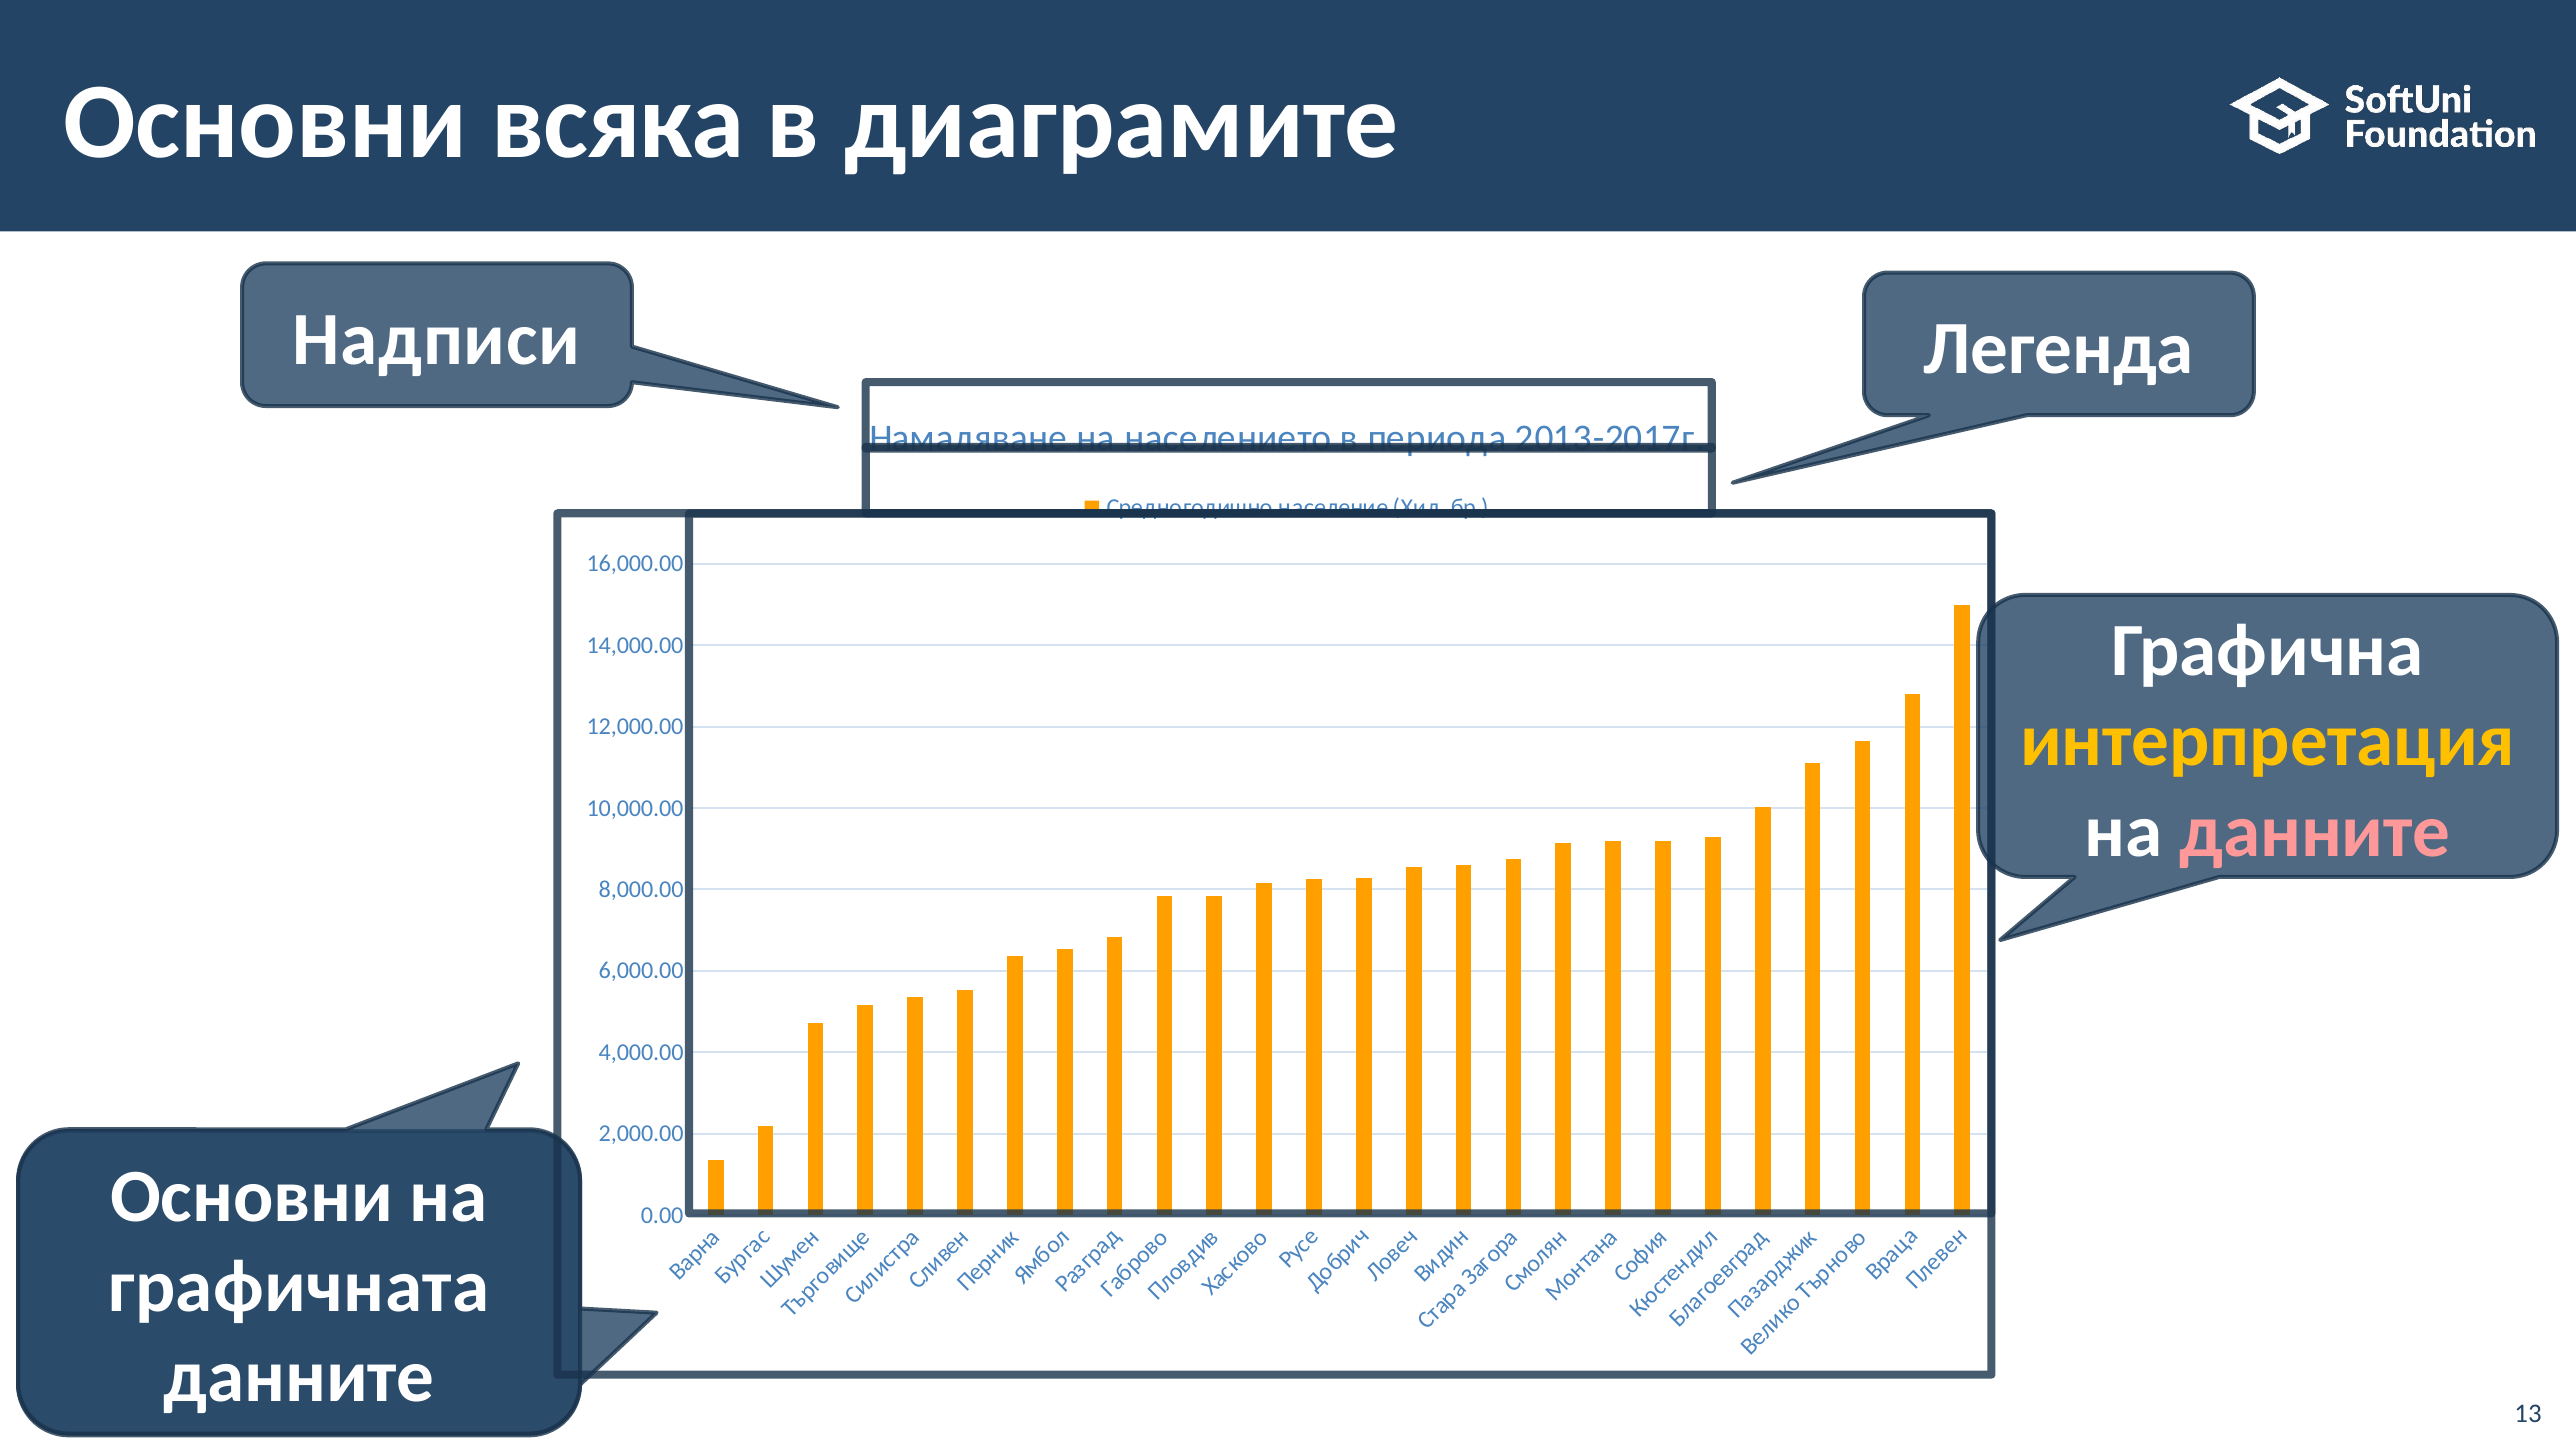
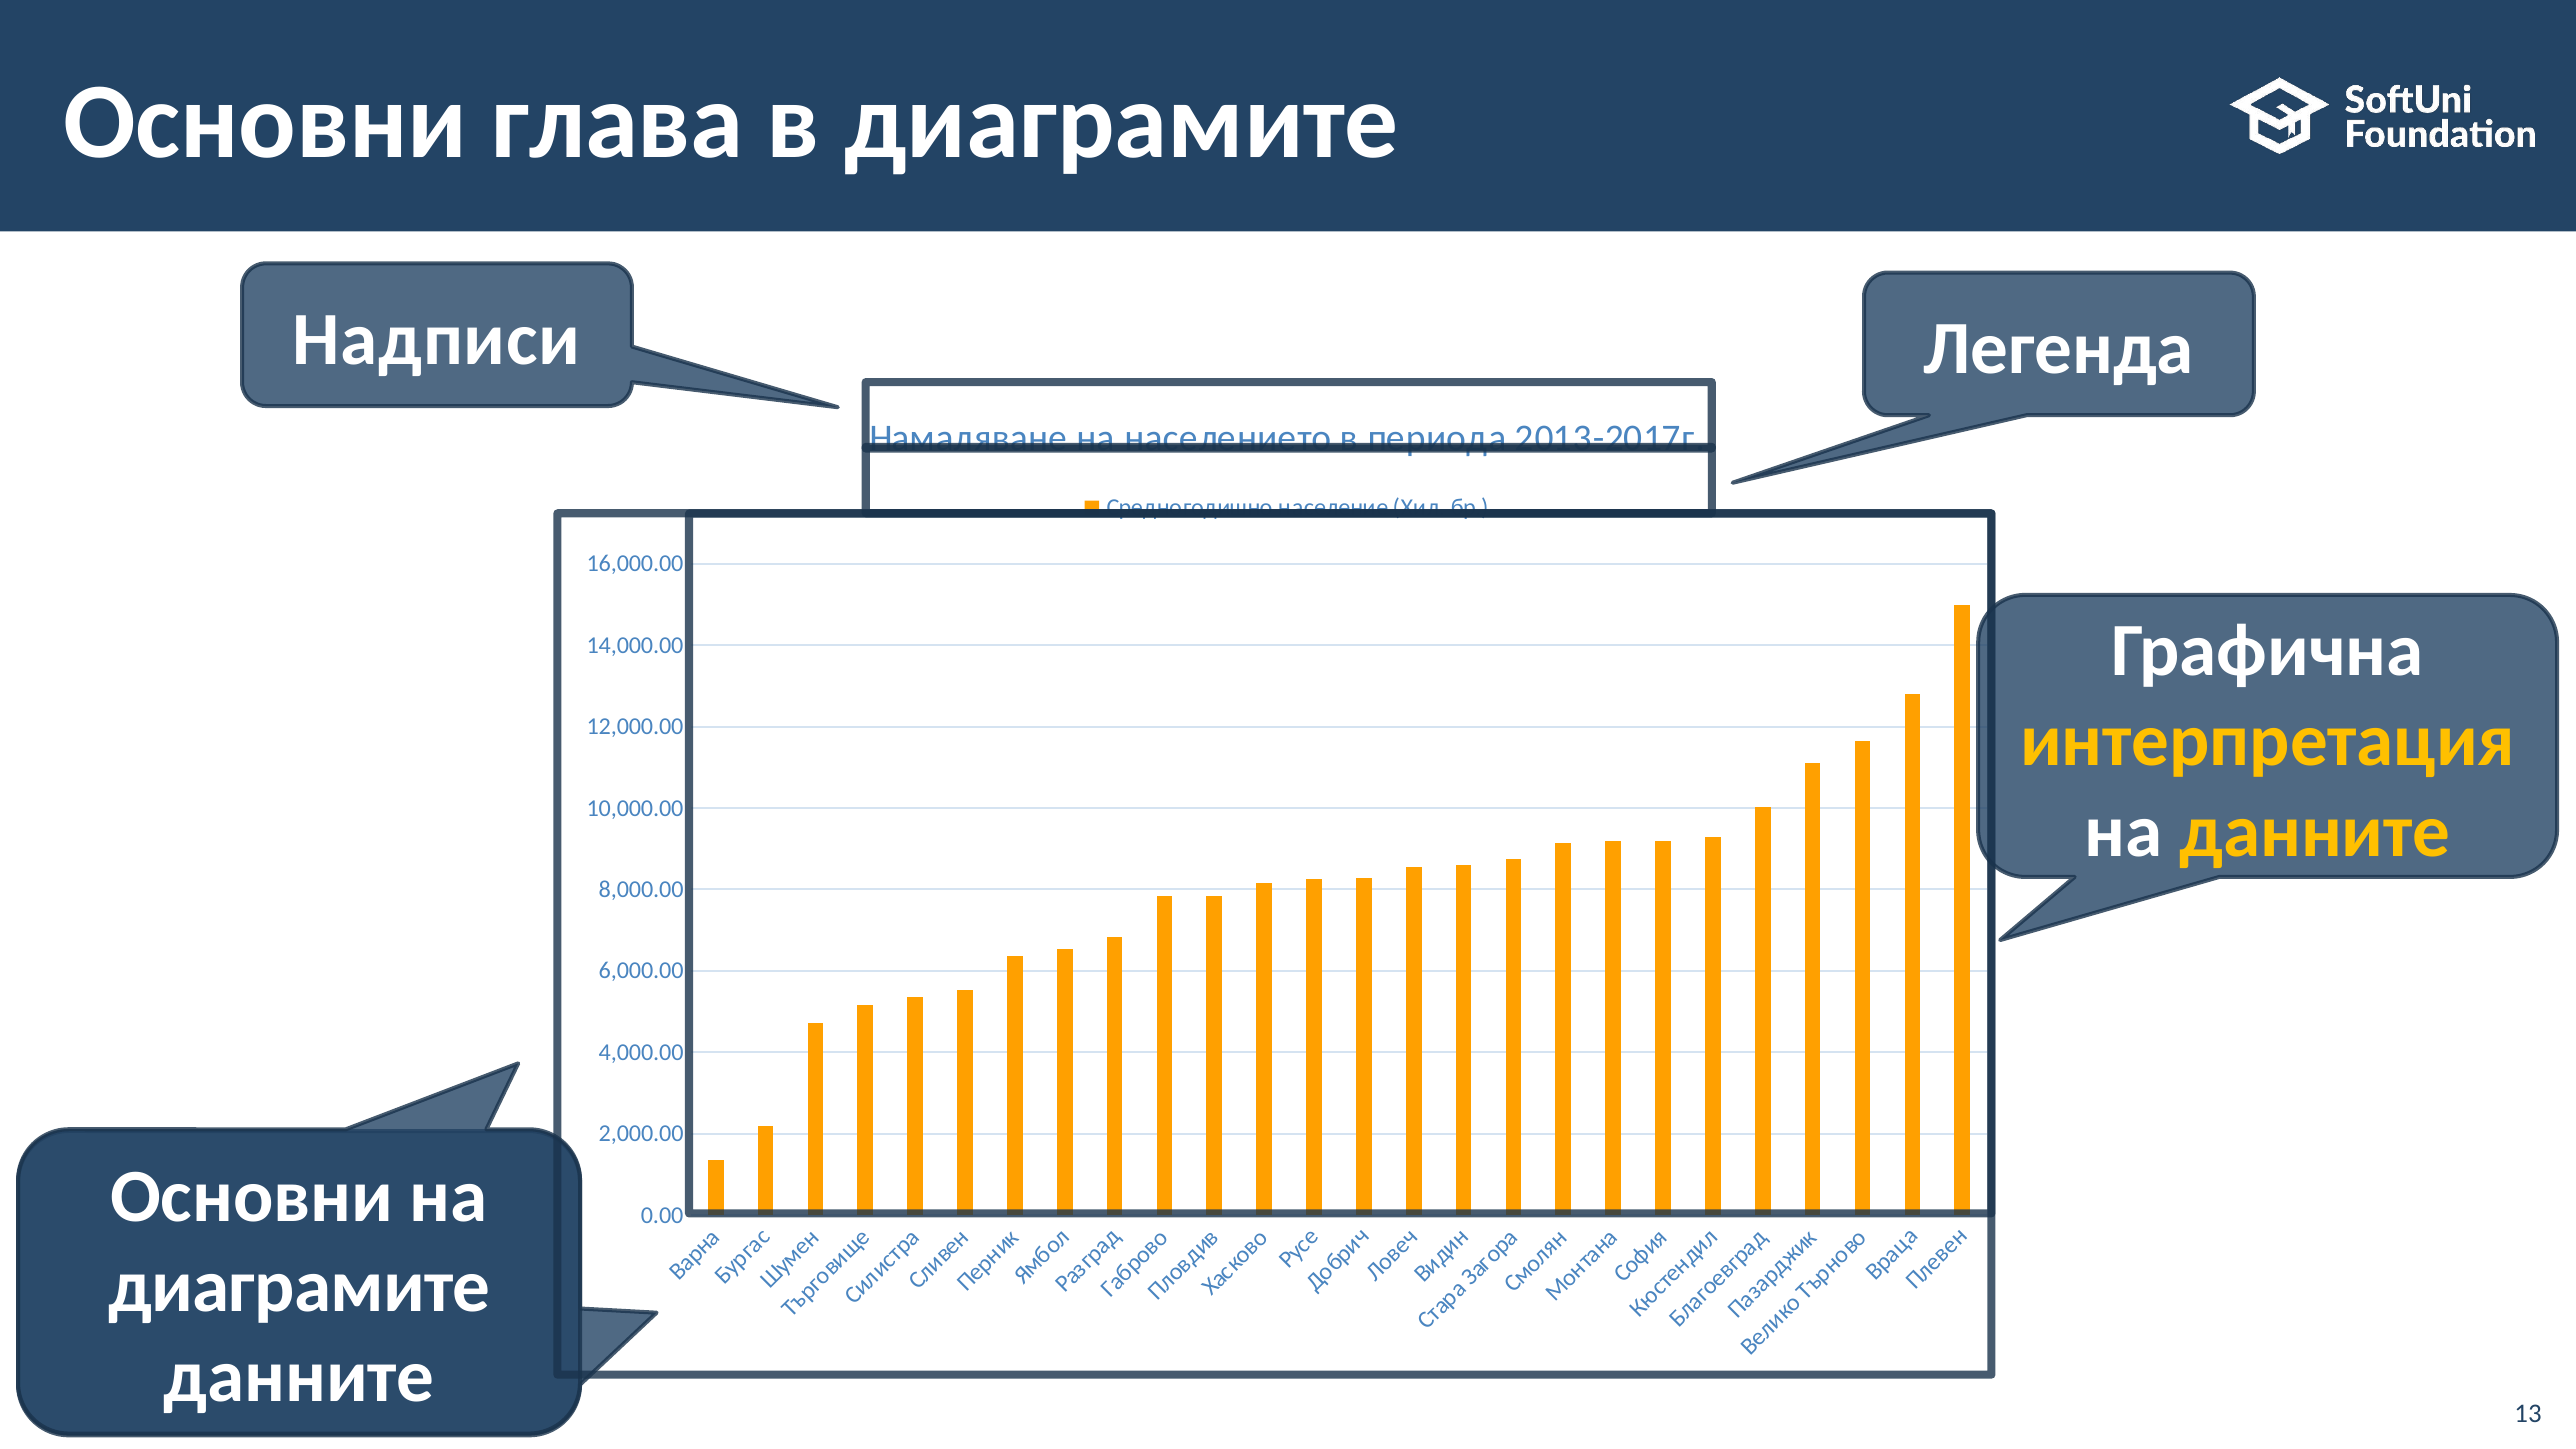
всяка: всяка -> глава
данните at (2315, 831) colour: pink -> yellow
графичната at (299, 1287): графичната -> диаграмите
